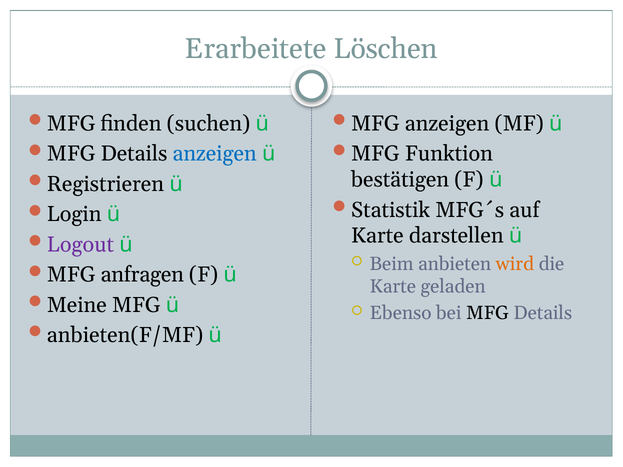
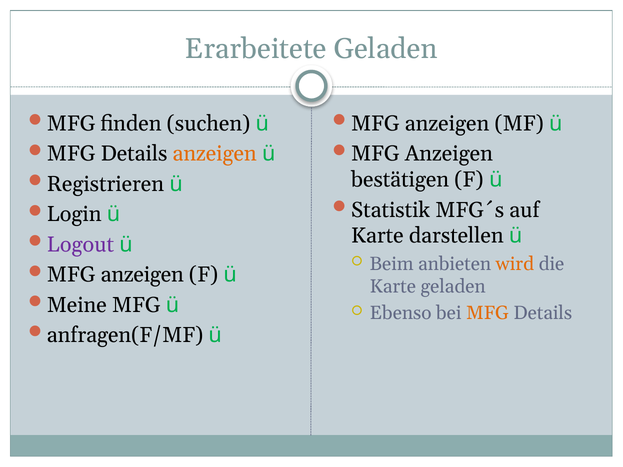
Erarbeitete Löschen: Löschen -> Geladen
anzeigen at (215, 154) colour: blue -> orange
Funktion at (449, 154): Funktion -> Anzeigen
anfragen at (142, 275): anfragen -> anzeigen
MFG at (487, 313) colour: black -> orange
anbieten(F/MF: anbieten(F/MF -> anfragen(F/MF
